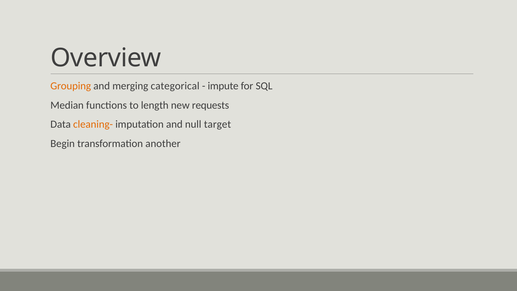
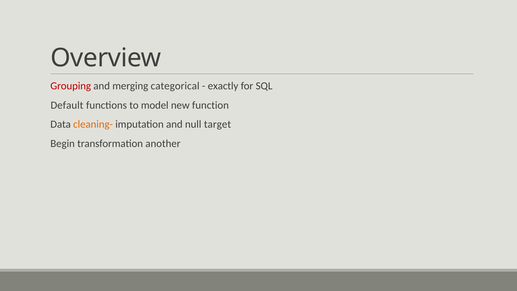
Grouping colour: orange -> red
impute: impute -> exactly
Median: Median -> Default
length: length -> model
requests: requests -> function
